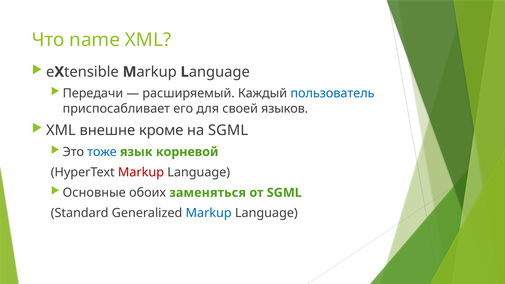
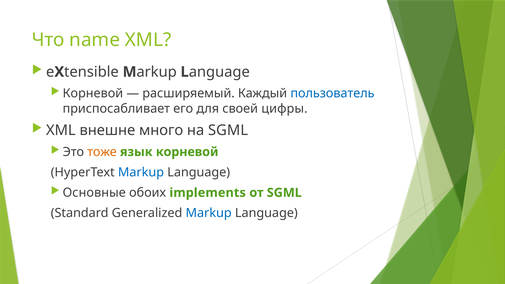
Передачи at (93, 93): Передачи -> Корневой
языков: языков -> цифры
кроме: кроме -> много
тоже colour: blue -> orange
Markup at (141, 172) colour: red -> blue
заменяться: заменяться -> implements
